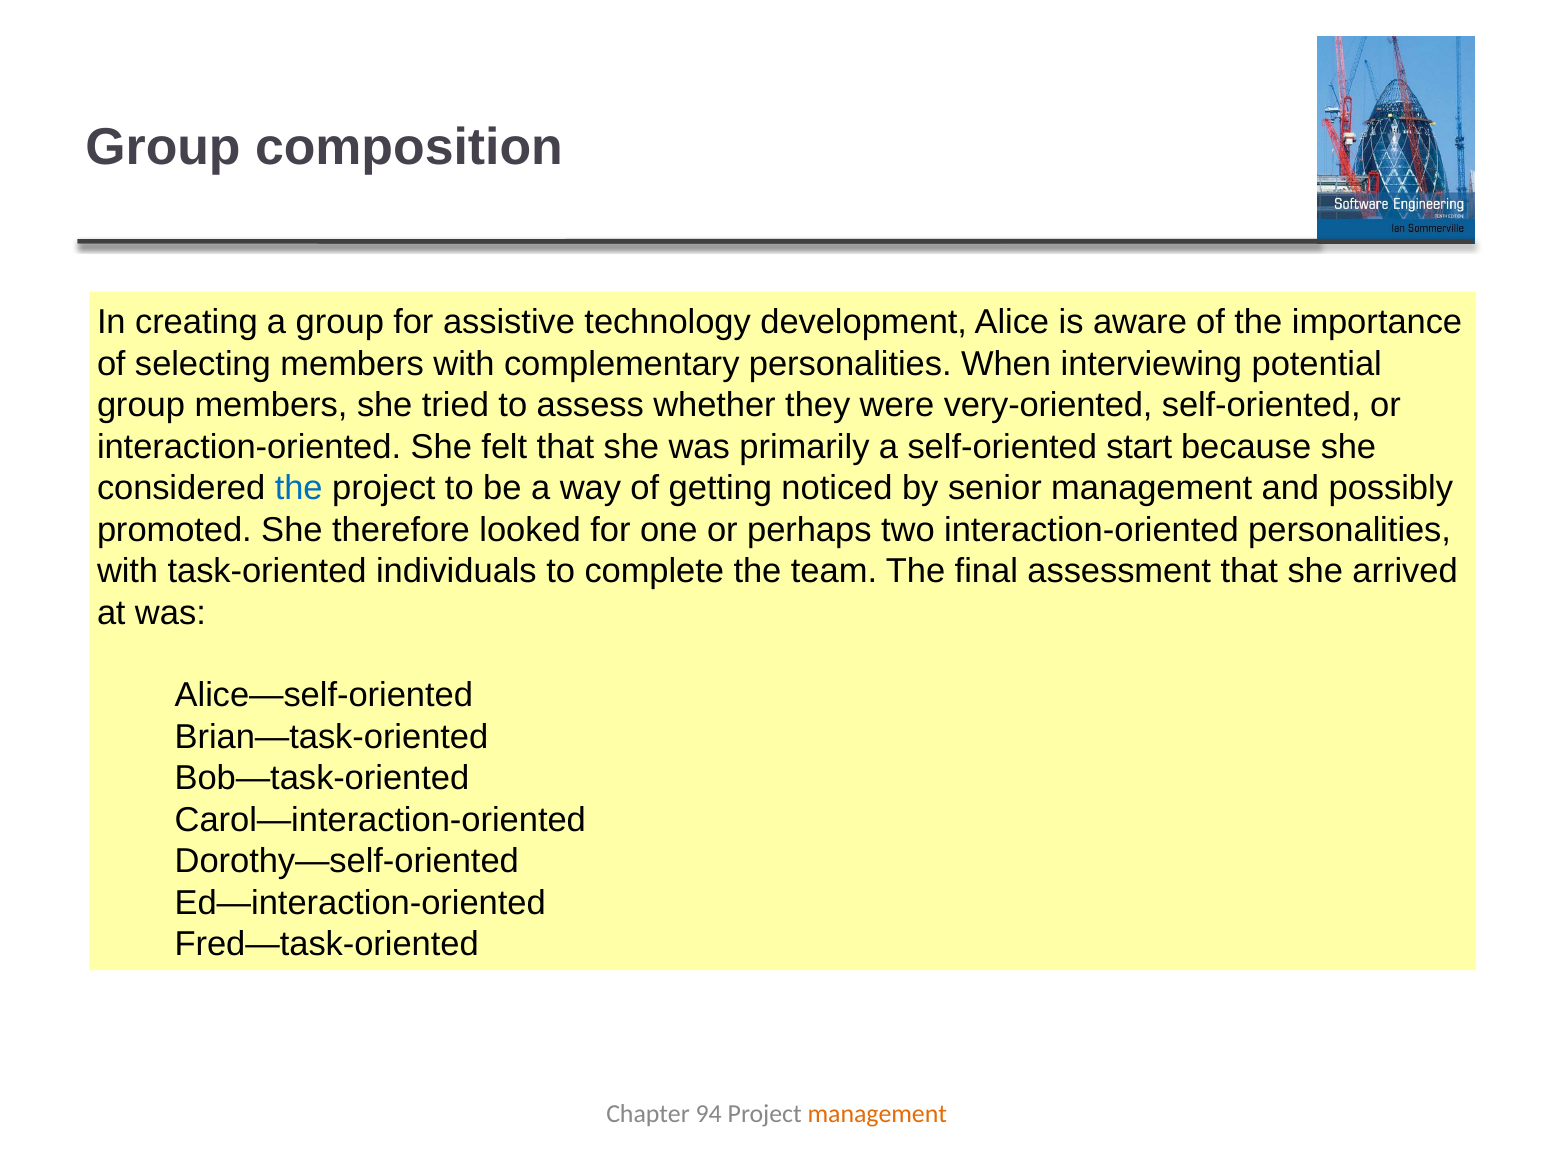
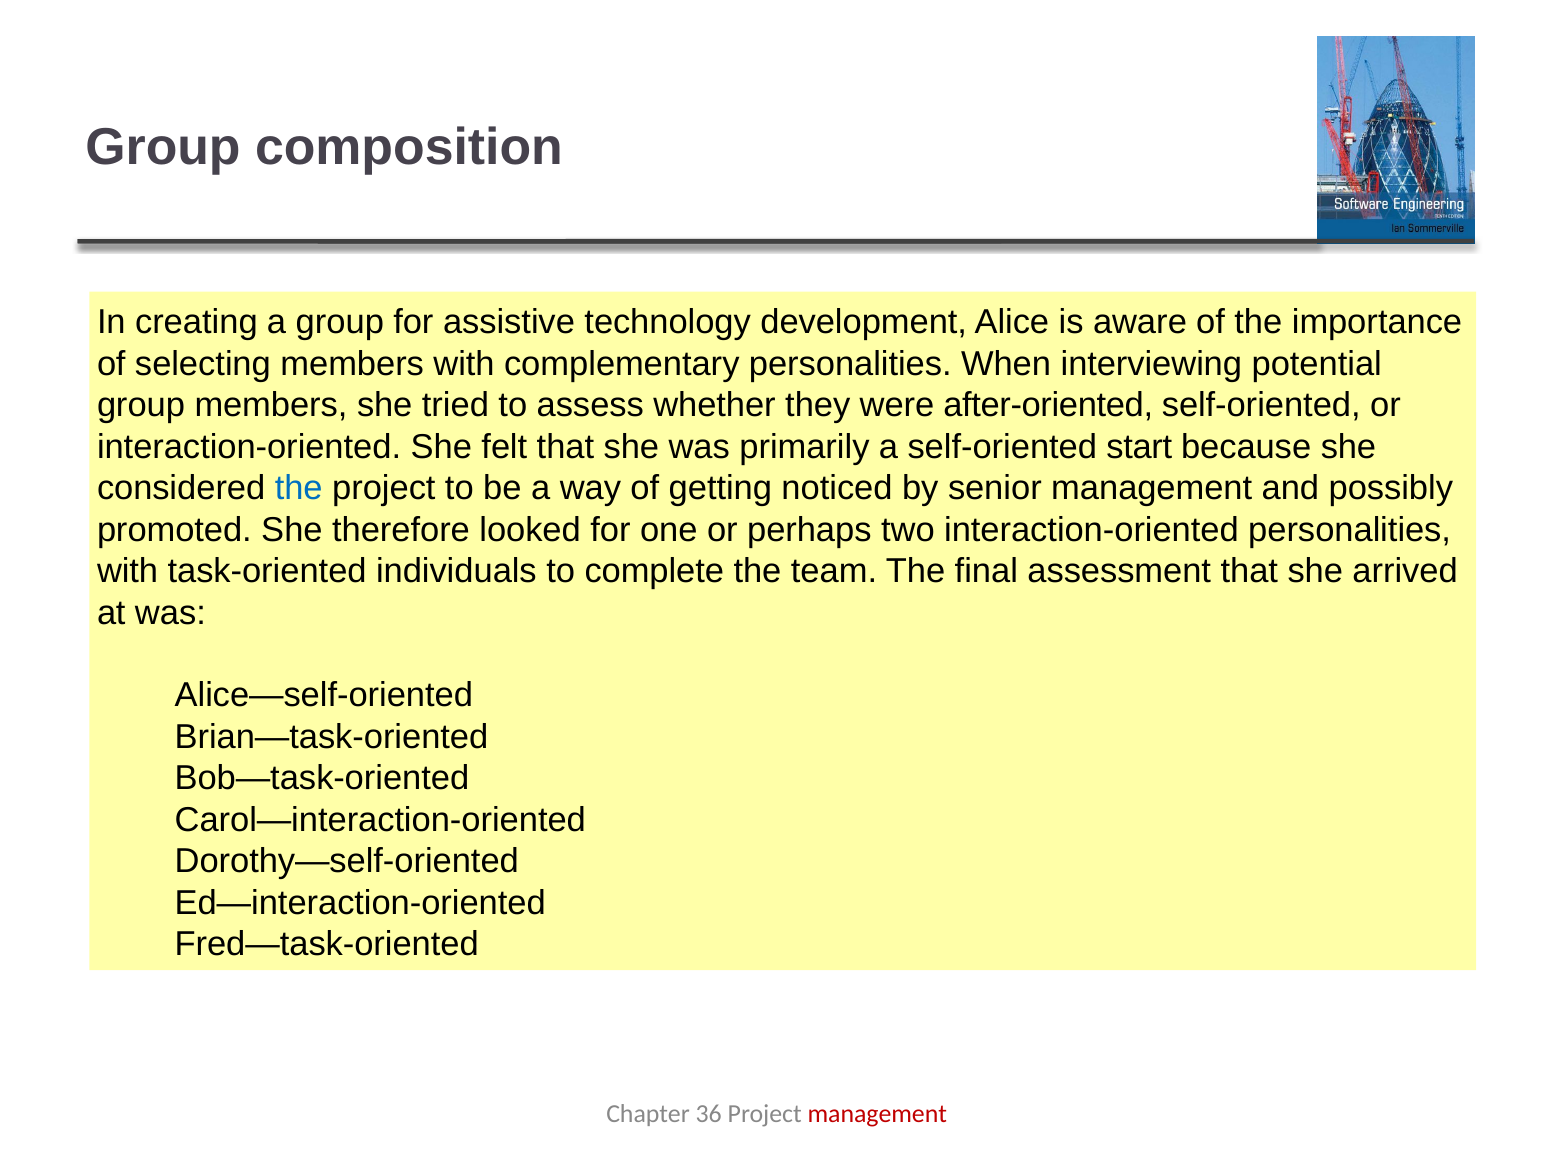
very-oriented: very-oriented -> after-oriented
94: 94 -> 36
management at (877, 1113) colour: orange -> red
